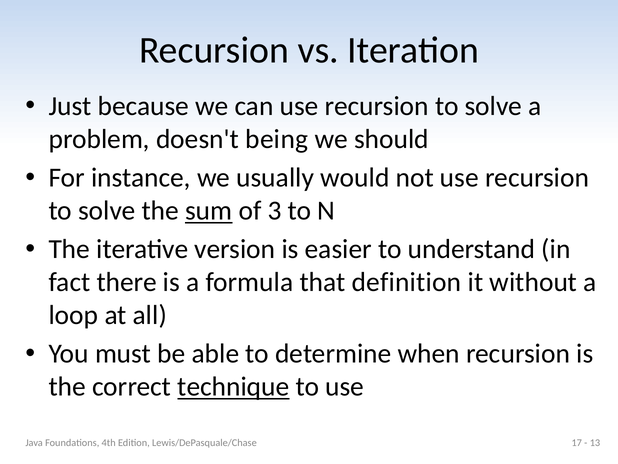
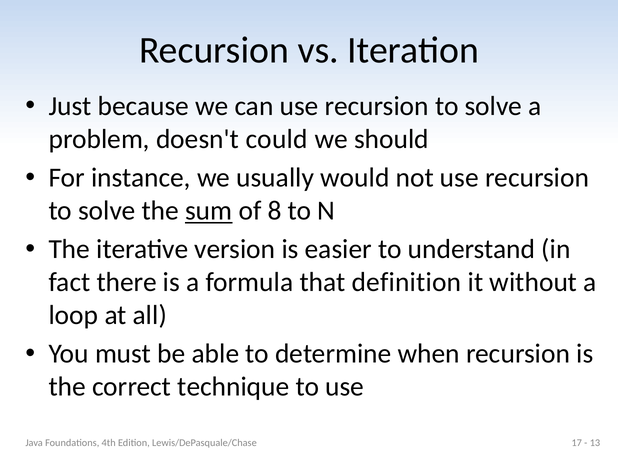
being: being -> could
3: 3 -> 8
technique underline: present -> none
